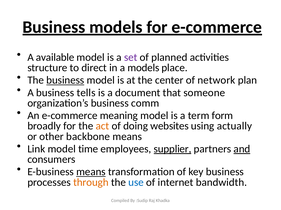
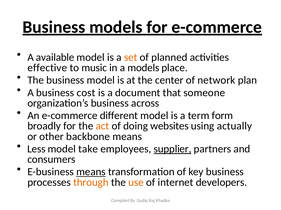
set colour: purple -> orange
structure: structure -> effective
direct: direct -> music
business at (65, 80) underline: present -> none
tells: tells -> cost
comm: comm -> across
meaning: meaning -> different
Link: Link -> Less
time: time -> take
and underline: present -> none
use colour: blue -> orange
bandwidth: bandwidth -> developers
